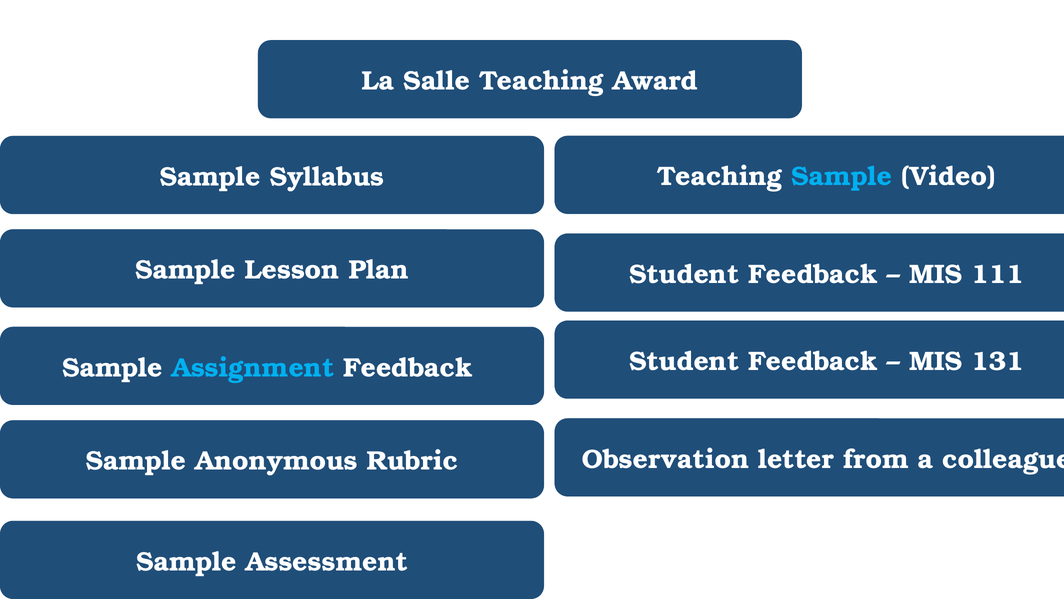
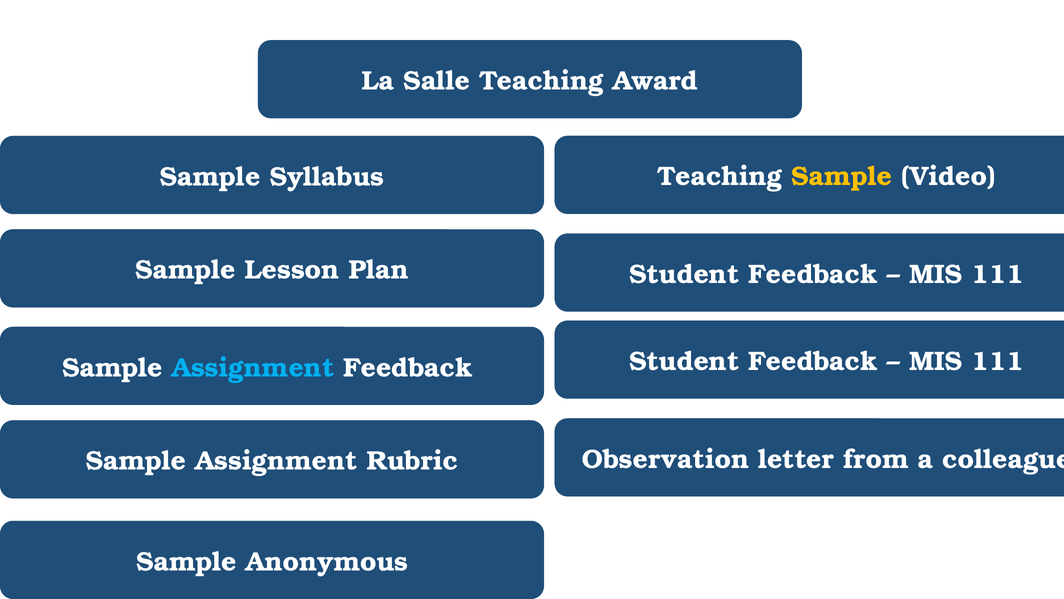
Sample at (842, 177) colour: light blue -> yellow
131 at (998, 361): 131 -> 111
Anonymous at (276, 461): Anonymous -> Assignment
Assessment: Assessment -> Anonymous
